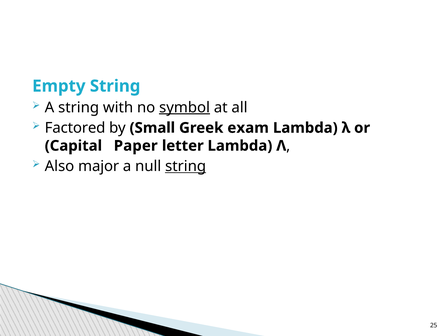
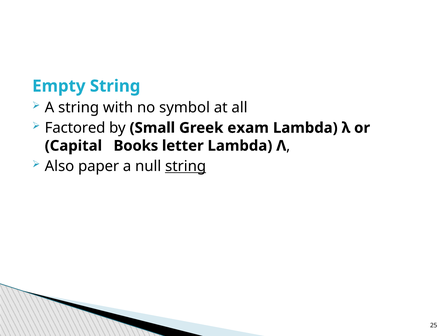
symbol underline: present -> none
Paper: Paper -> Books
major: major -> paper
